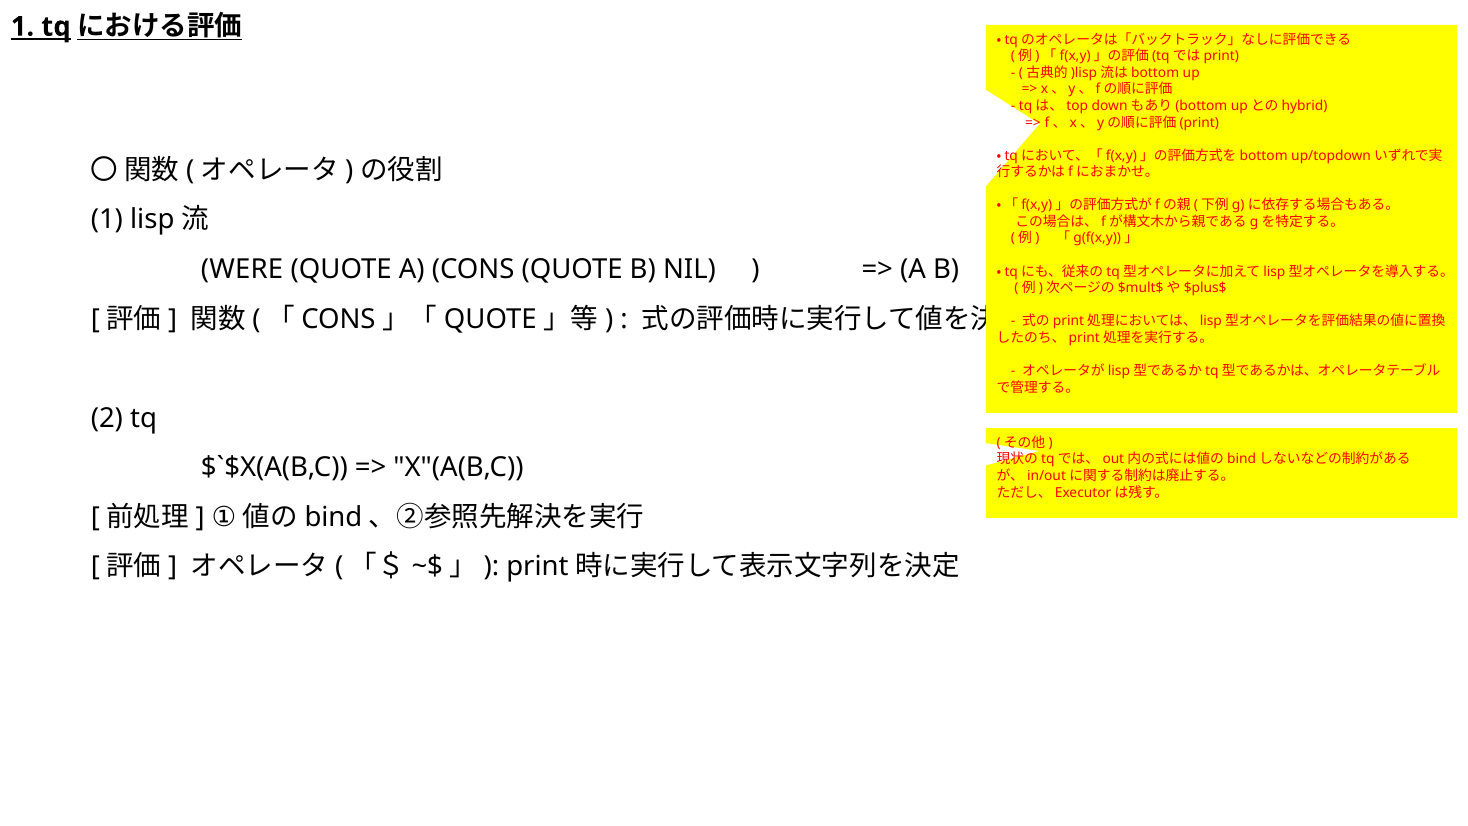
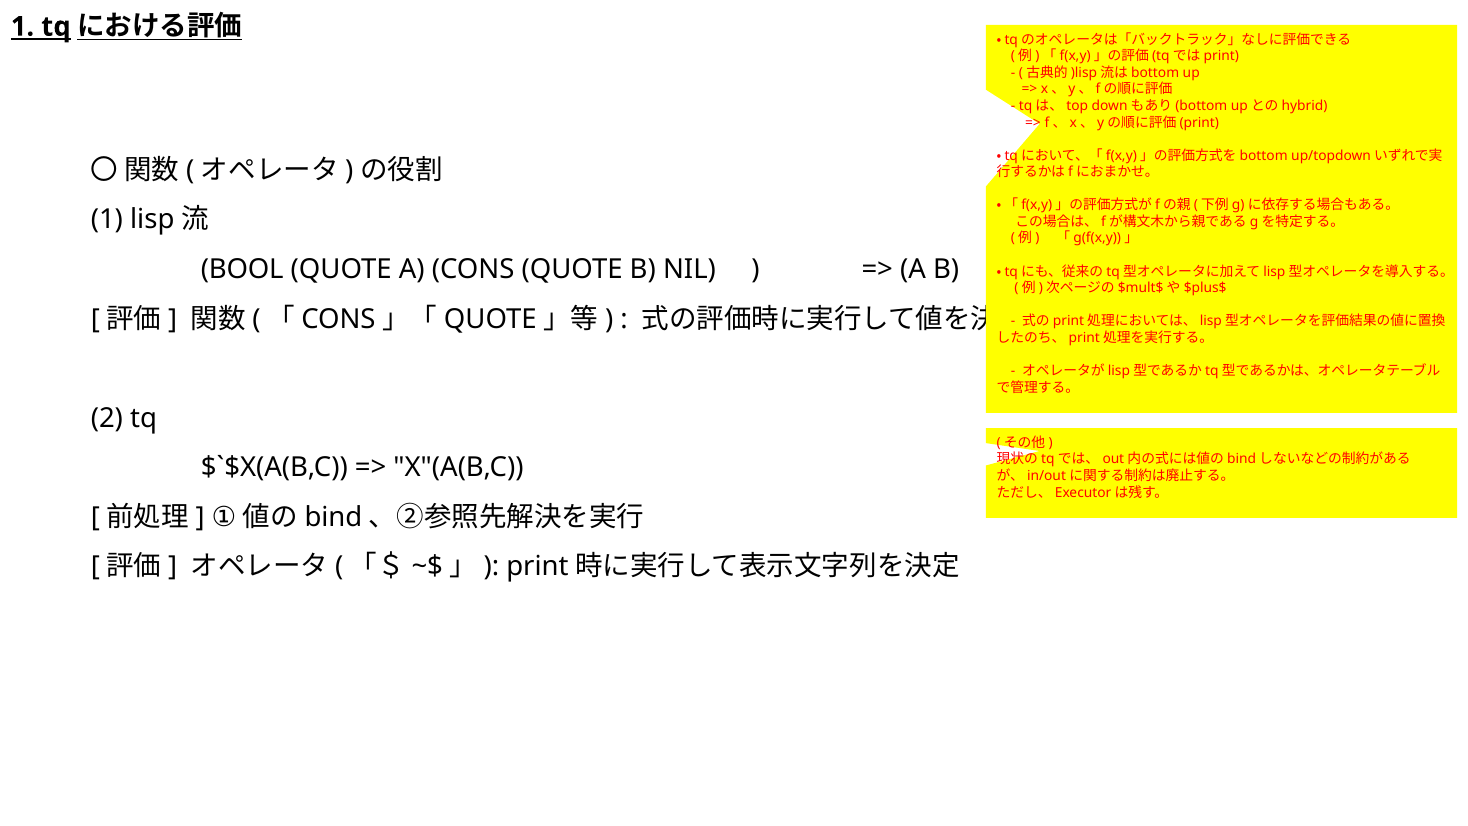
WERE: WERE -> BOOL
